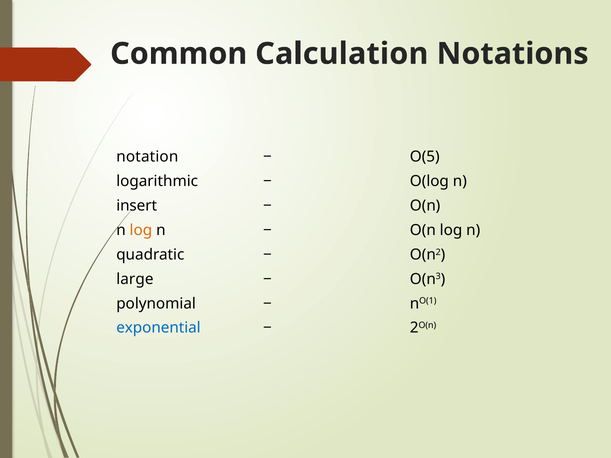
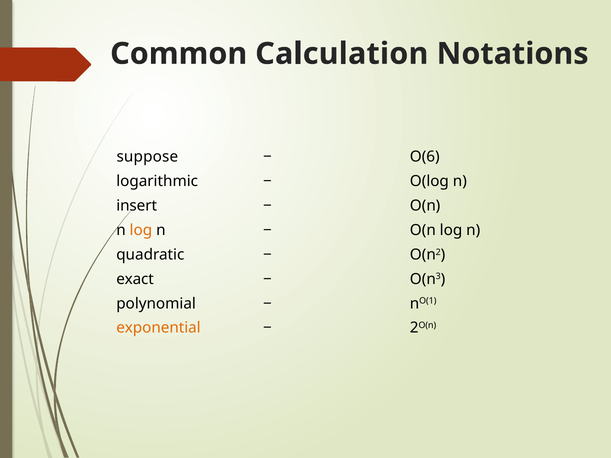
notation: notation -> suppose
Ο(5: Ο(5 -> Ο(6
large: large -> exact
exponential colour: blue -> orange
